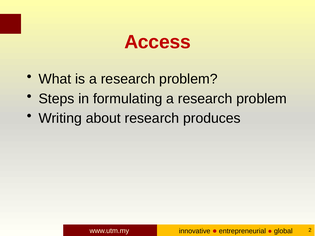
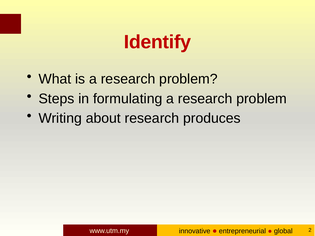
Access: Access -> Identify
